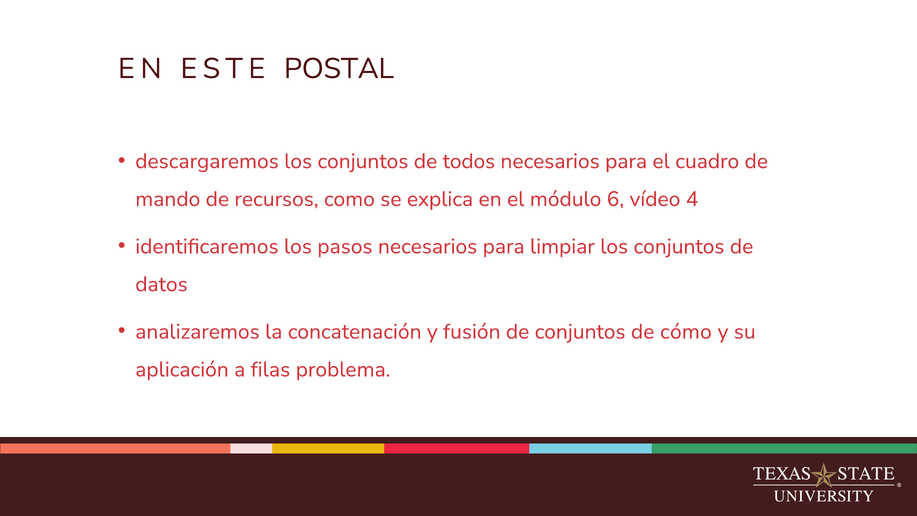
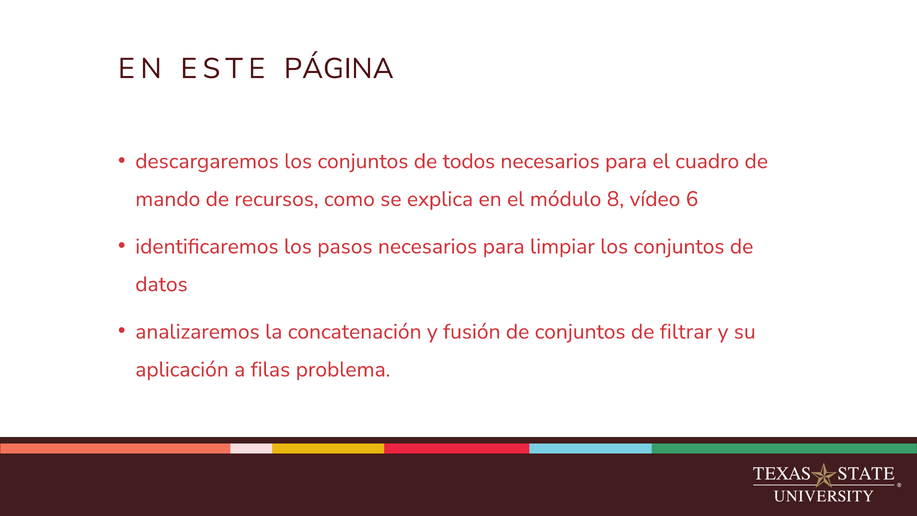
POSTAL: POSTAL -> PÁGINA
6: 6 -> 8
4: 4 -> 6
cómo: cómo -> filtrar
